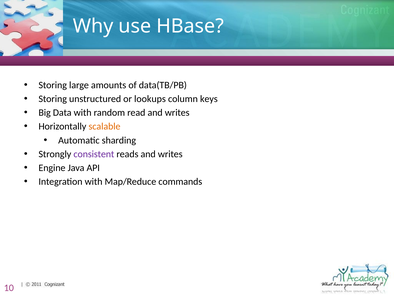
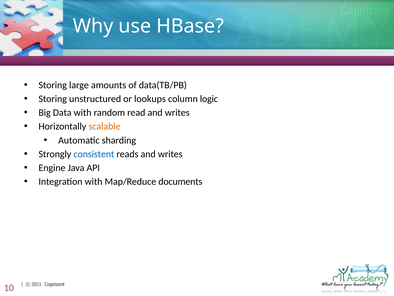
keys: keys -> logic
consistent colour: purple -> blue
commands: commands -> documents
